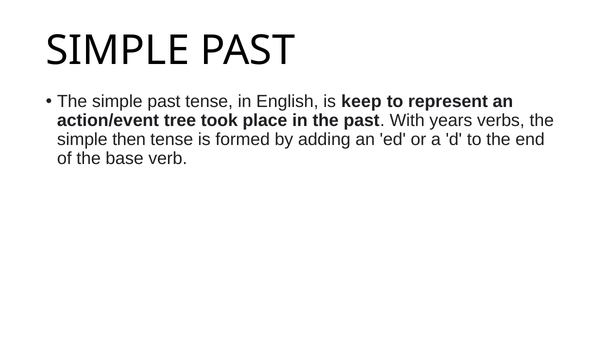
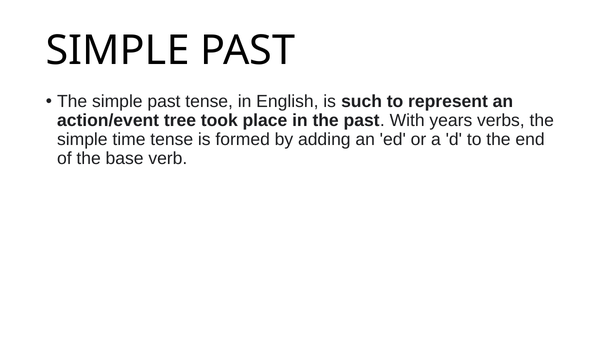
keep: keep -> such
then: then -> time
